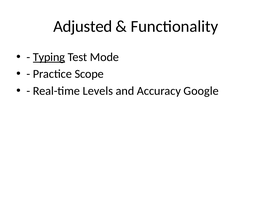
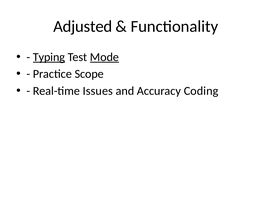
Mode underline: none -> present
Levels: Levels -> Issues
Google: Google -> Coding
